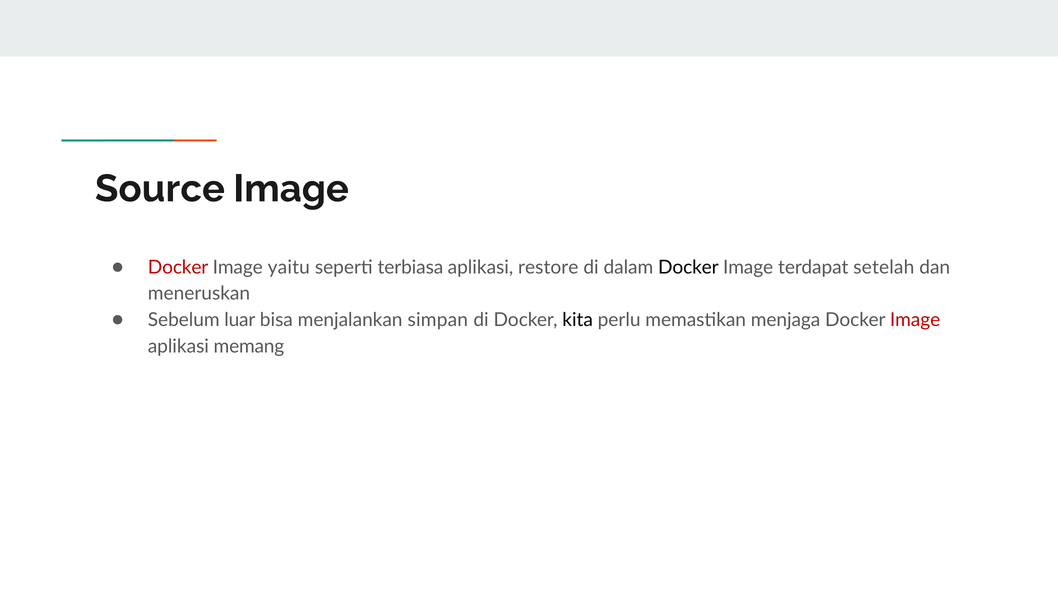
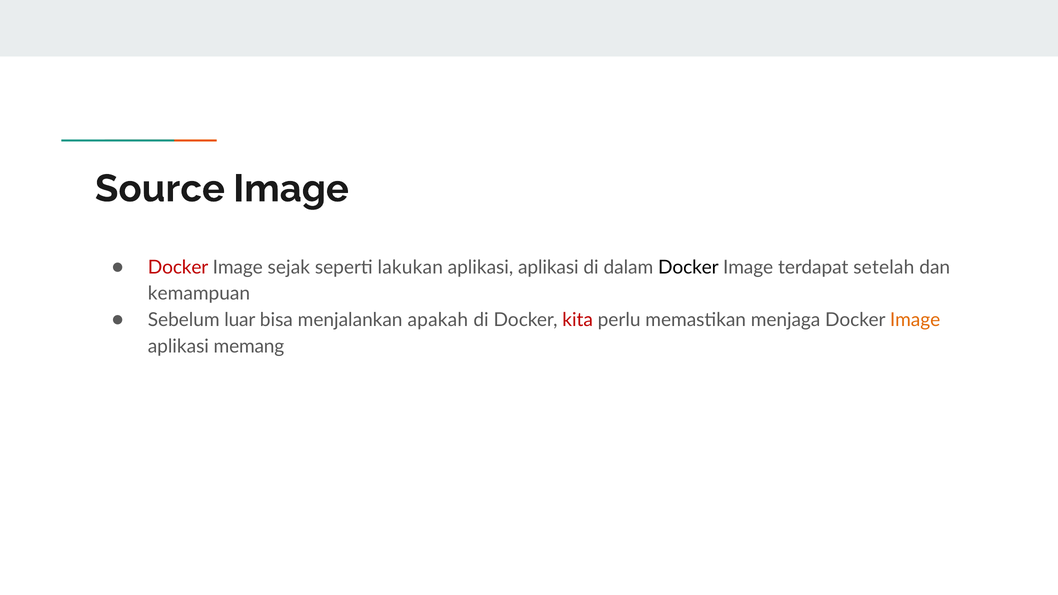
yaitu: yaitu -> sejak
terbiasa: terbiasa -> lakukan
aplikasi restore: restore -> aplikasi
meneruskan: meneruskan -> kemampuan
simpan: simpan -> apakah
kita colour: black -> red
Image at (915, 320) colour: red -> orange
